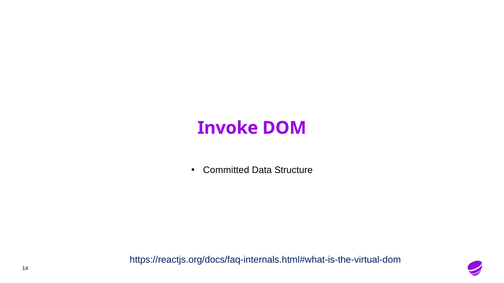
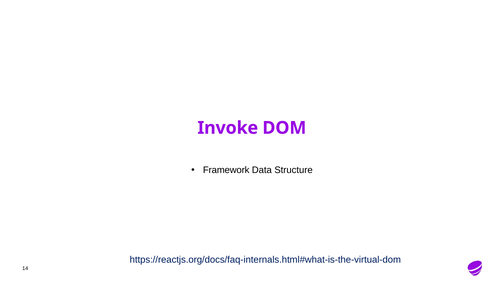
Committed: Committed -> Framework
